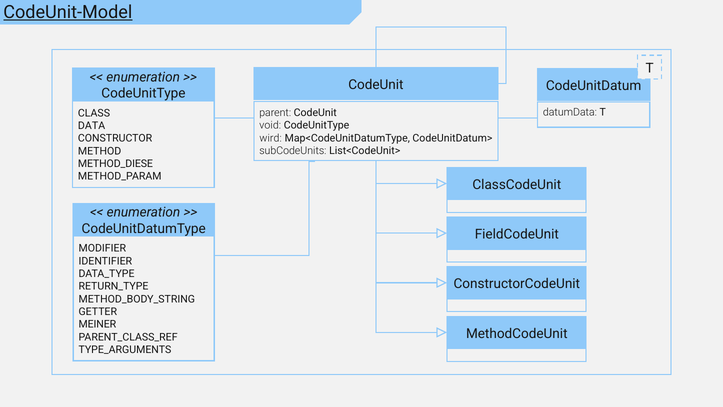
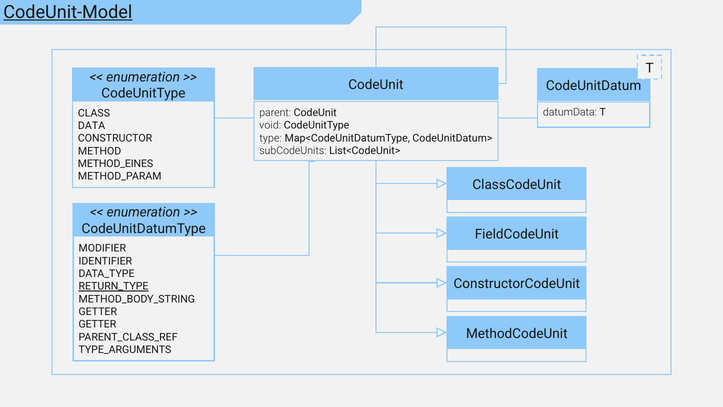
wird: wird -> type
METHOD_DIESE: METHOD_DIESE -> METHOD_EINES
RETURN_TYPE underline: none -> present
MEINER at (97, 324): MEINER -> GETTER
